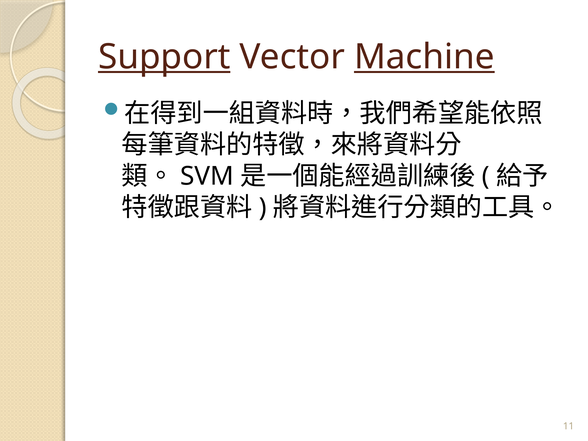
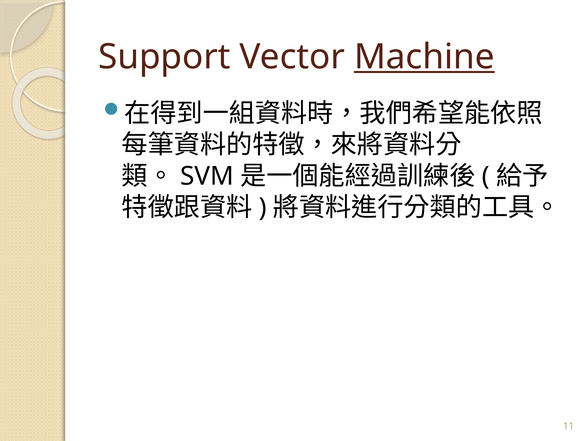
Support underline: present -> none
